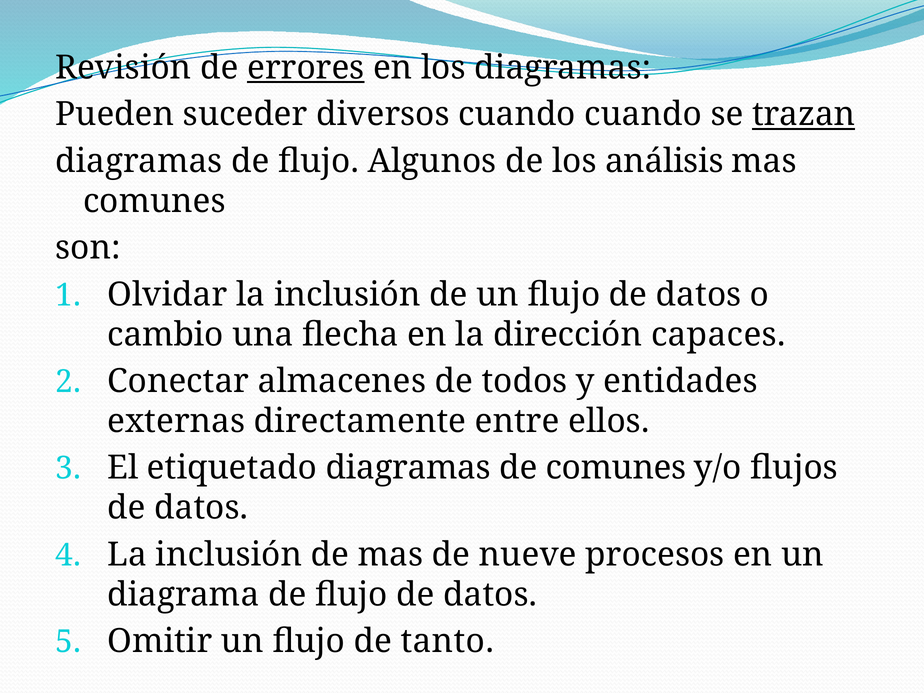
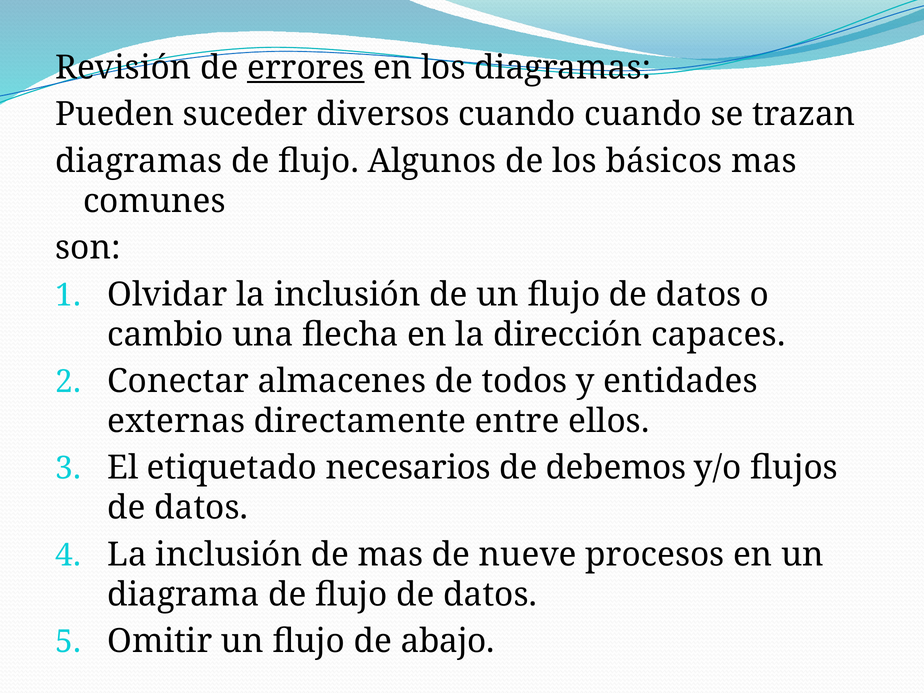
trazan underline: present -> none
análisis: análisis -> básicos
etiquetado diagramas: diagramas -> necesarios
de comunes: comunes -> debemos
tanto: tanto -> abajo
